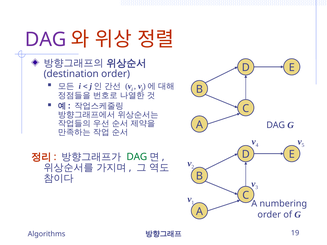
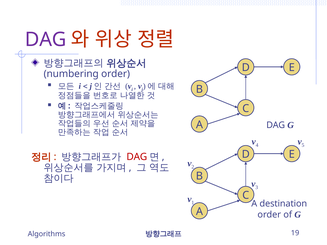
destination: destination -> numbering
DAG at (137, 157) colour: green -> red
numbering: numbering -> destination
